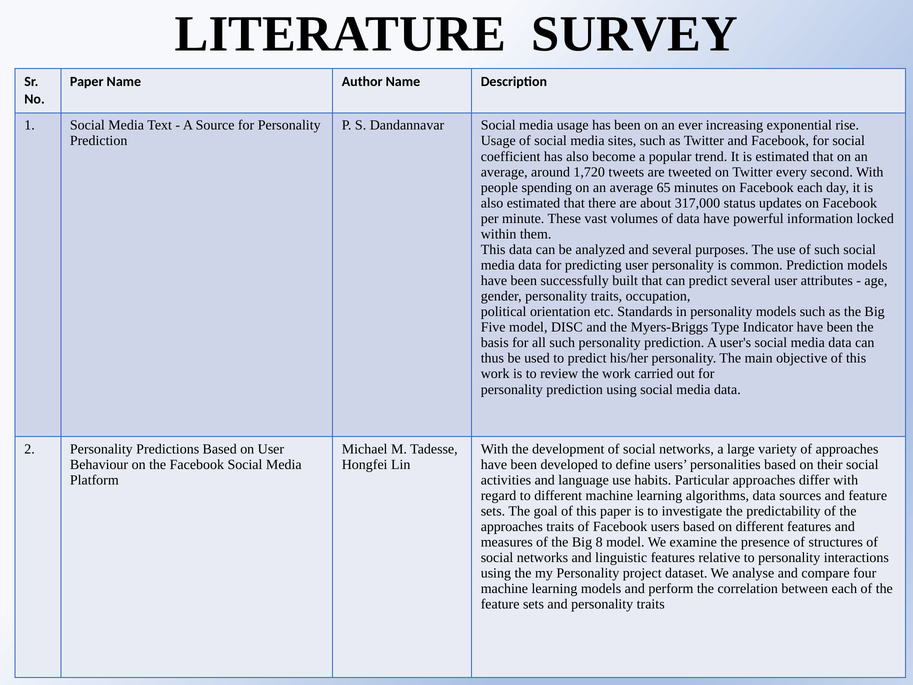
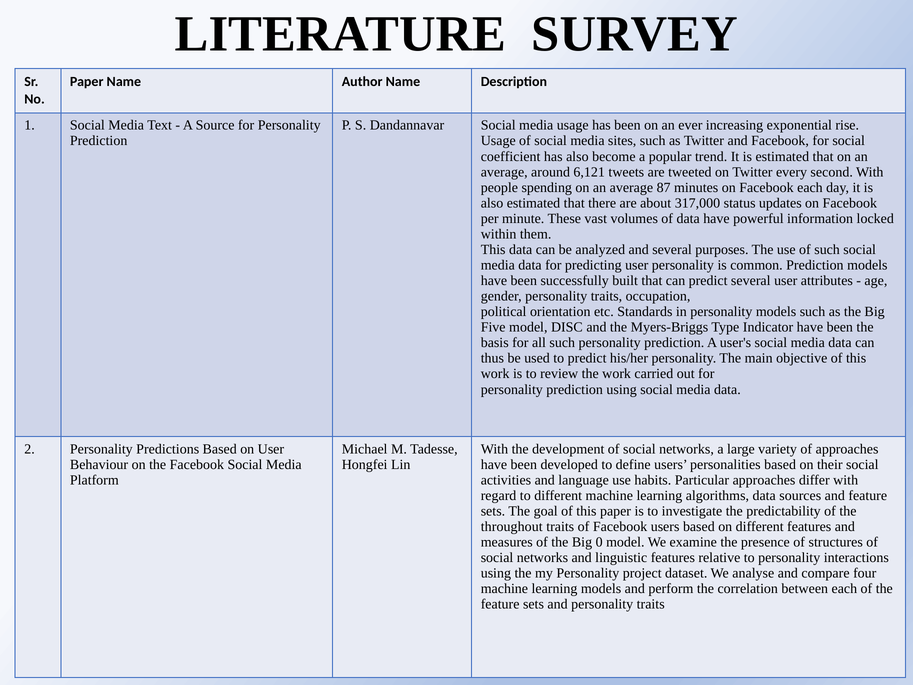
1,720: 1,720 -> 6,121
65: 65 -> 87
approaches at (512, 526): approaches -> throughout
8: 8 -> 0
